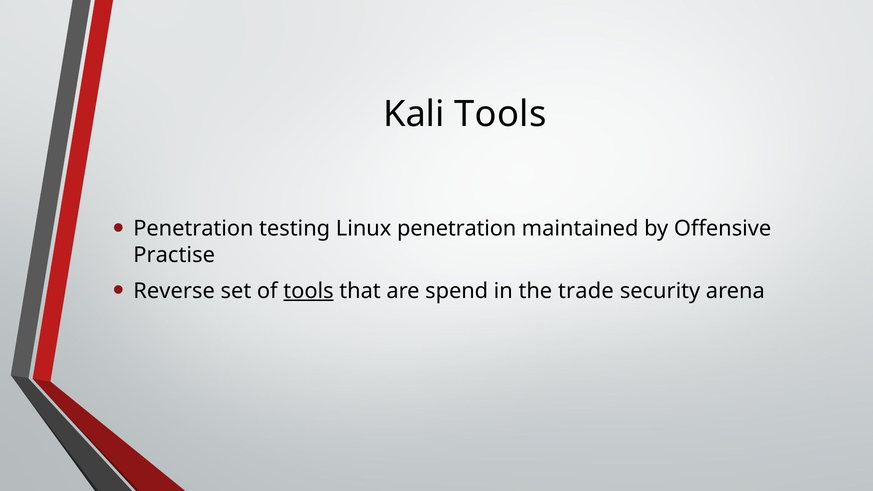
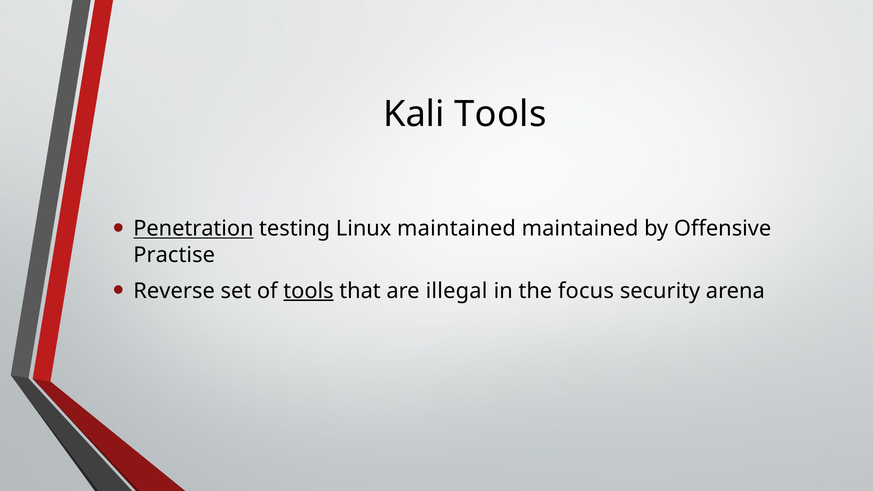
Penetration at (193, 229) underline: none -> present
Linux penetration: penetration -> maintained
spend: spend -> illegal
trade: trade -> focus
